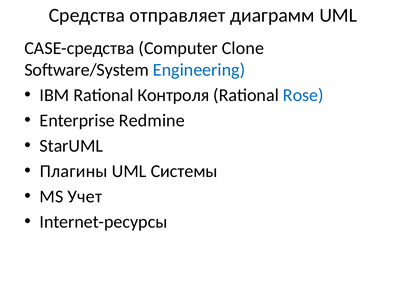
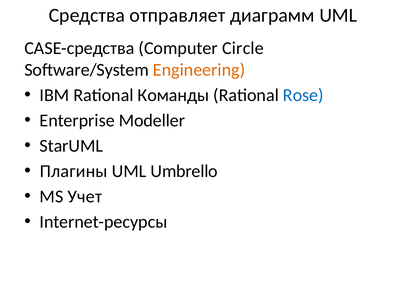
Clone: Clone -> Circle
Engineering colour: blue -> orange
Контроля: Контроля -> Команды
Redmine: Redmine -> Modeller
Системы: Системы -> Umbrello
